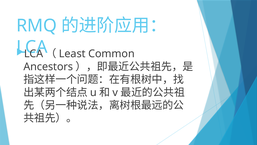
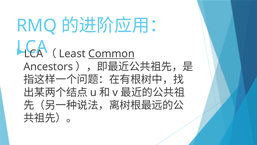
Common underline: none -> present
